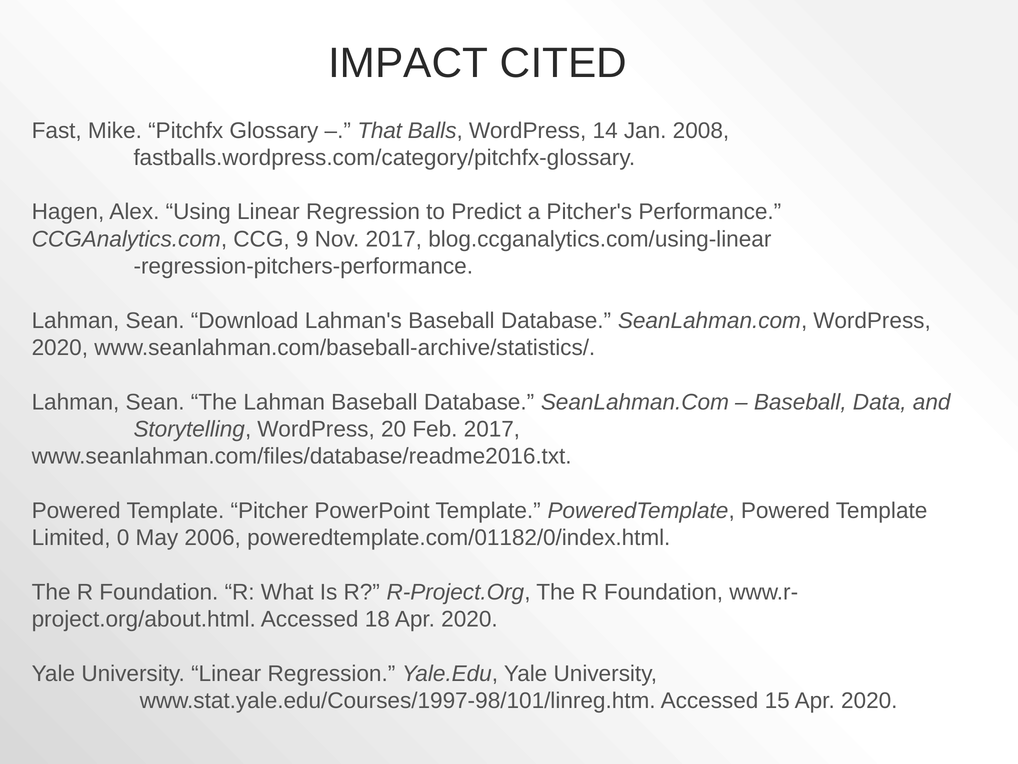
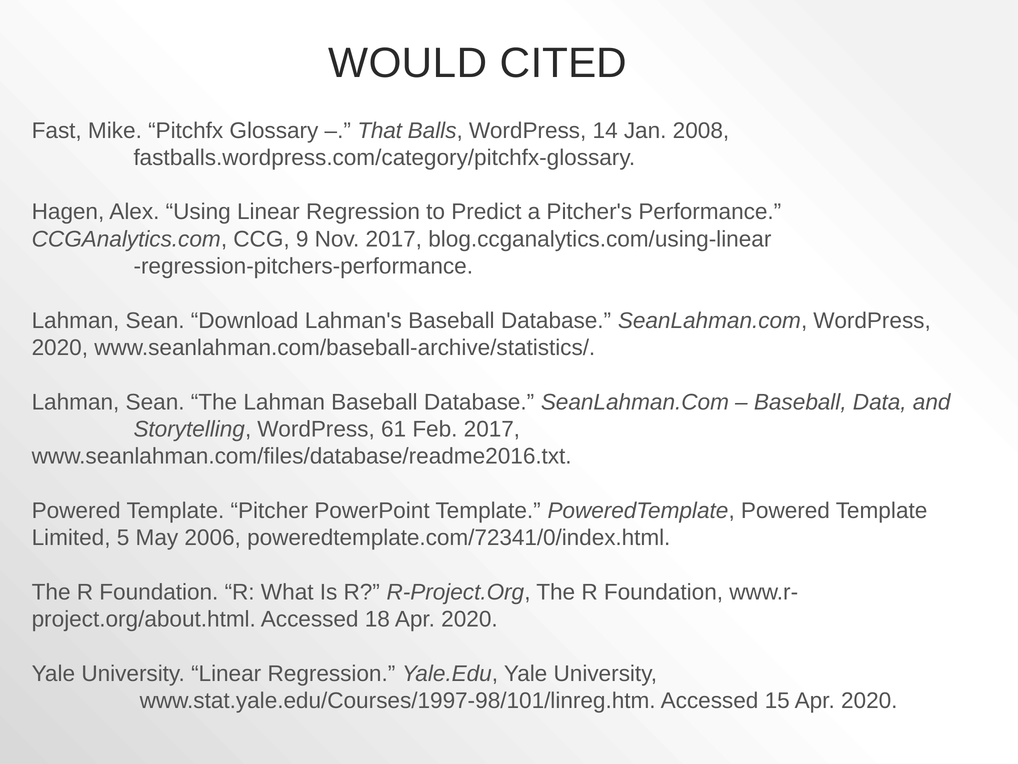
IMPACT: IMPACT -> WOULD
20: 20 -> 61
0: 0 -> 5
poweredtemplate.com/01182/0/index.html: poweredtemplate.com/01182/0/index.html -> poweredtemplate.com/72341/0/index.html
